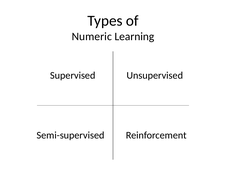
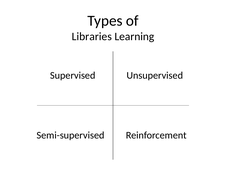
Numeric: Numeric -> Libraries
